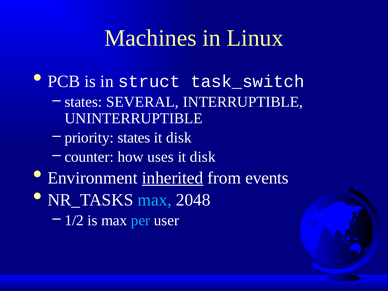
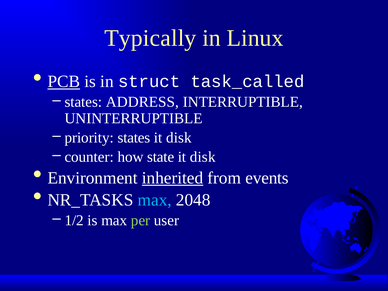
Machines: Machines -> Typically
PCB underline: none -> present
task_switch: task_switch -> task_called
SEVERAL: SEVERAL -> ADDRESS
uses: uses -> state
per colour: light blue -> light green
